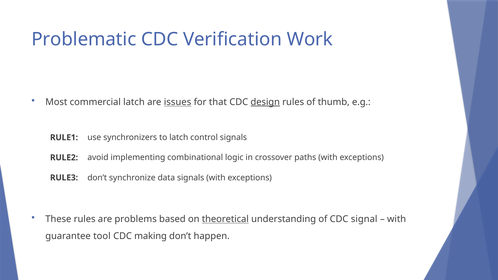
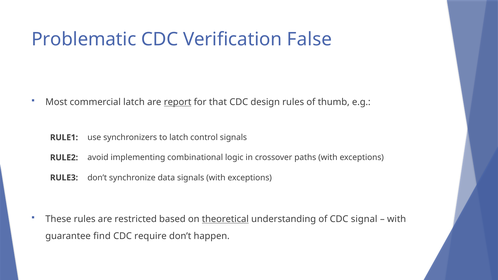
Work: Work -> False
issues: issues -> report
design underline: present -> none
problems: problems -> restricted
tool: tool -> find
making: making -> require
